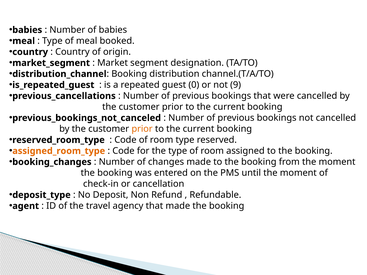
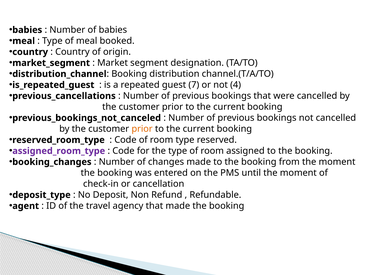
0: 0 -> 7
9: 9 -> 4
assigned_room_type colour: orange -> purple
